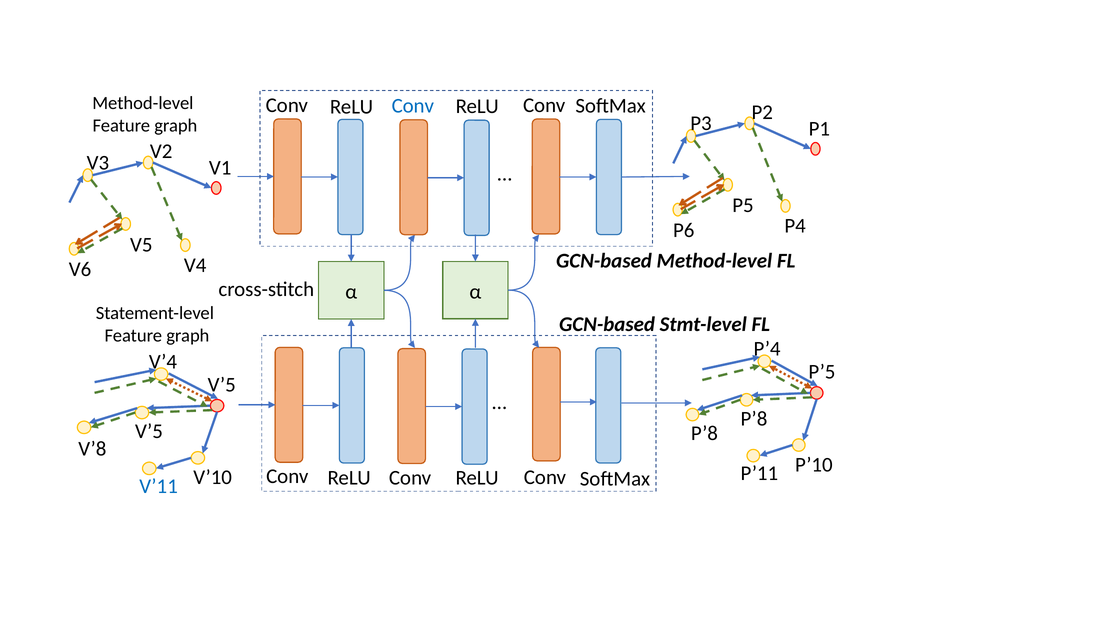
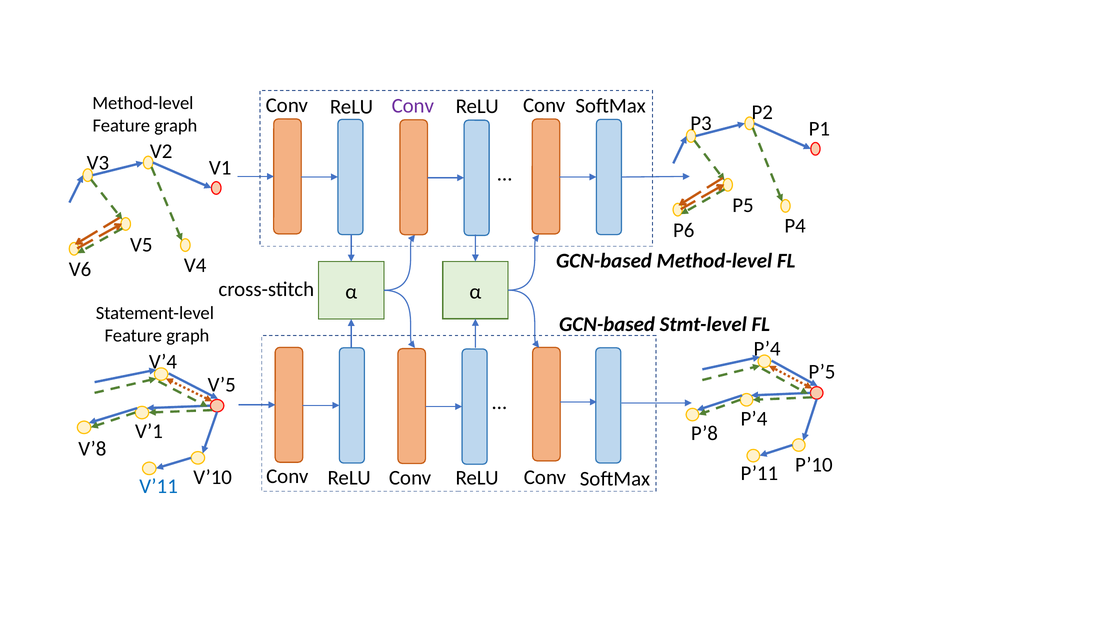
Conv at (413, 106) colour: blue -> purple
P’8 at (754, 419): P’8 -> P’4
V’5 at (149, 431): V’5 -> V’1
